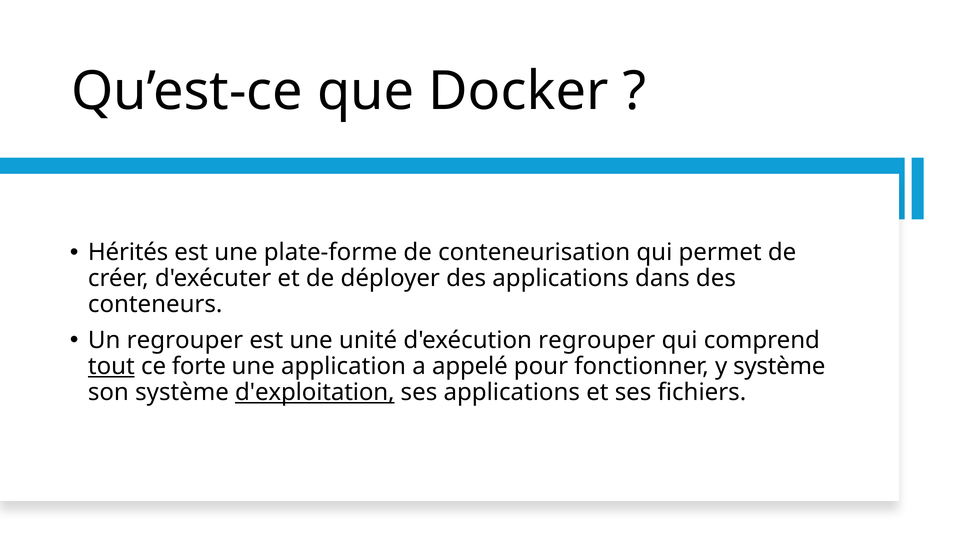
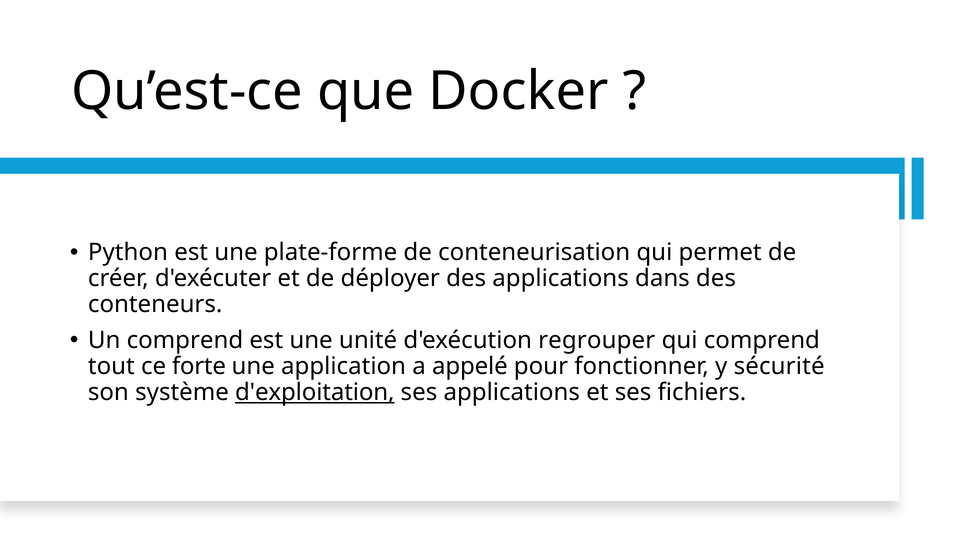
Hérités: Hérités -> Python
Un regrouper: regrouper -> comprend
tout underline: present -> none
y système: système -> sécurité
